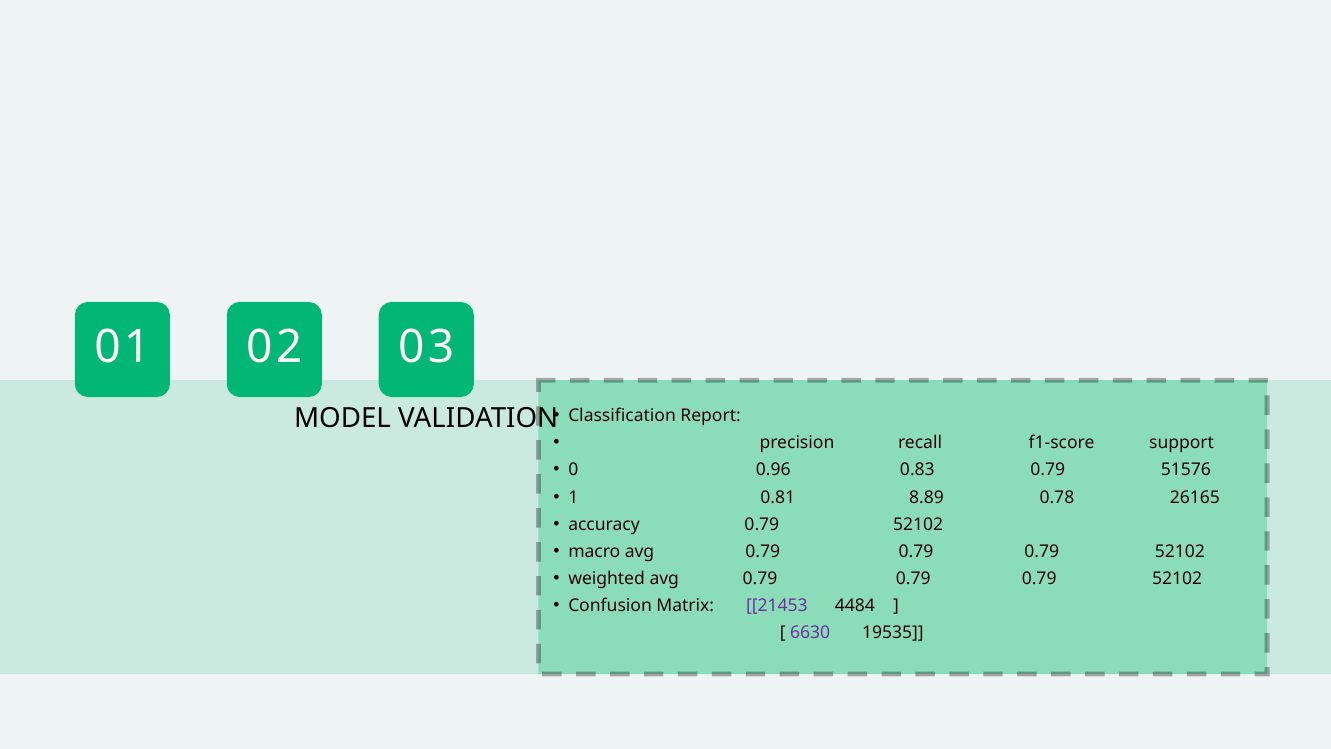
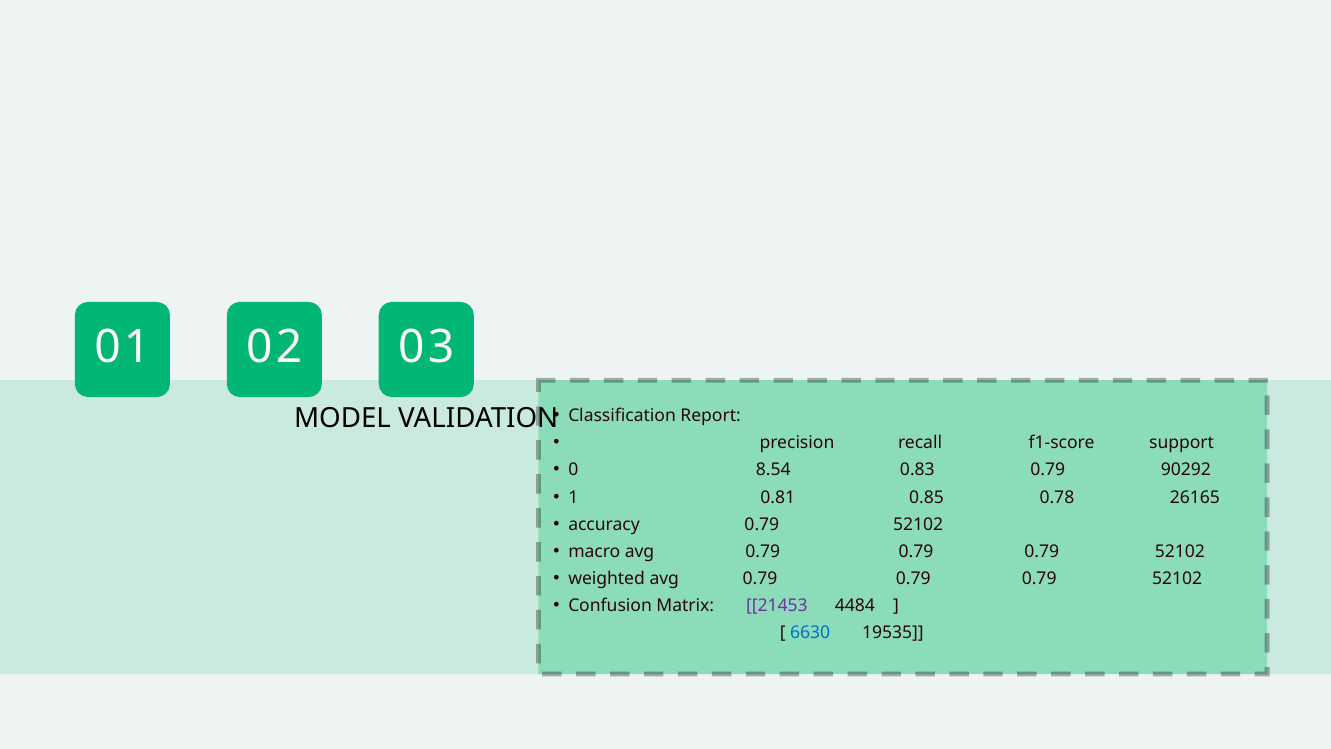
0.96: 0.96 -> 8.54
51576: 51576 -> 90292
8.89: 8.89 -> 0.85
6630 colour: purple -> blue
